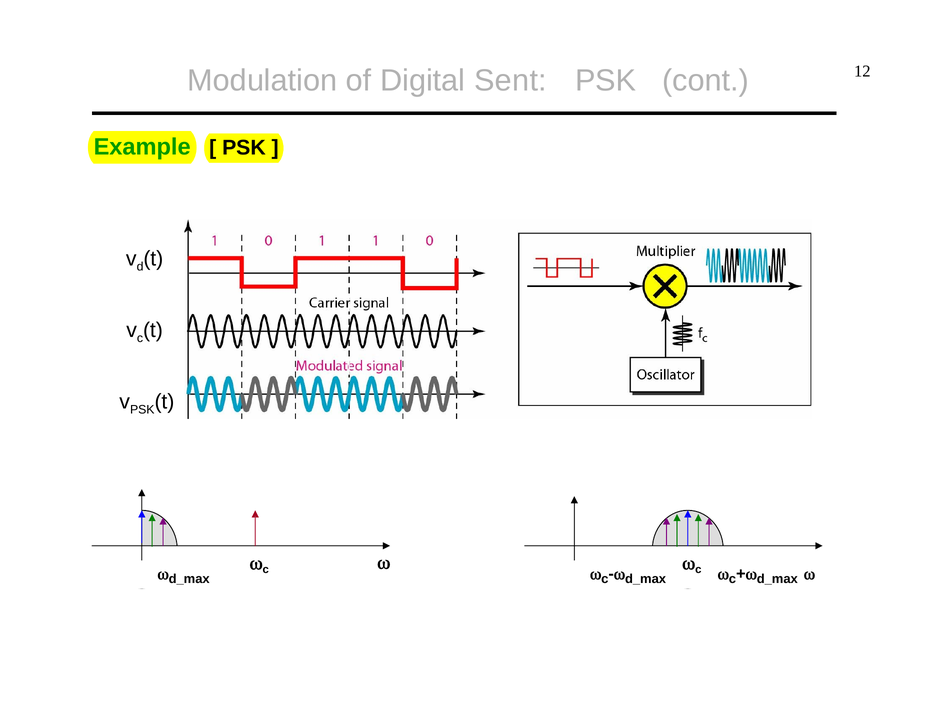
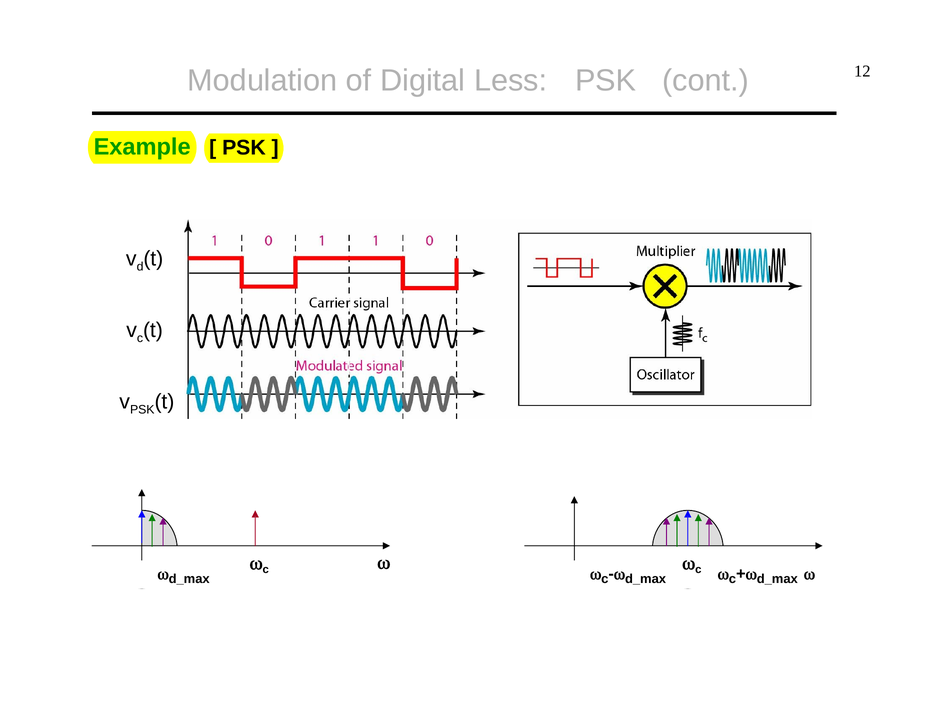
Sent: Sent -> Less
